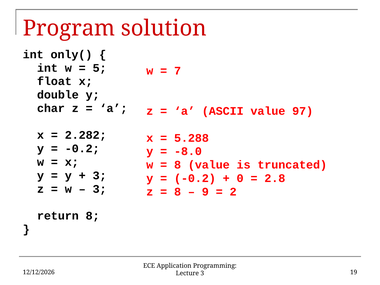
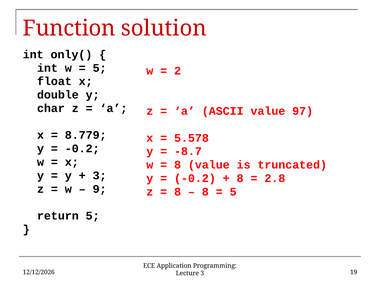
Program: Program -> Function
7: 7 -> 2
2.282: 2.282 -> 8.779
5.288: 5.288 -> 5.578
-8.0: -8.0 -> -8.7
0 at (240, 178): 0 -> 8
3 at (100, 189): 3 -> 9
9 at (205, 192): 9 -> 8
2 at (233, 192): 2 -> 5
return 8: 8 -> 5
